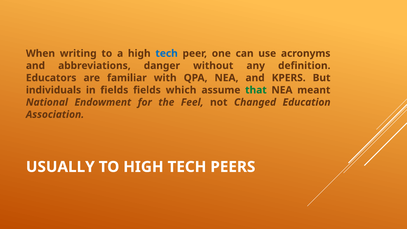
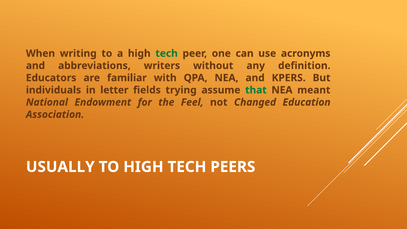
tech at (167, 53) colour: blue -> green
danger: danger -> writers
in fields: fields -> letter
which: which -> trying
